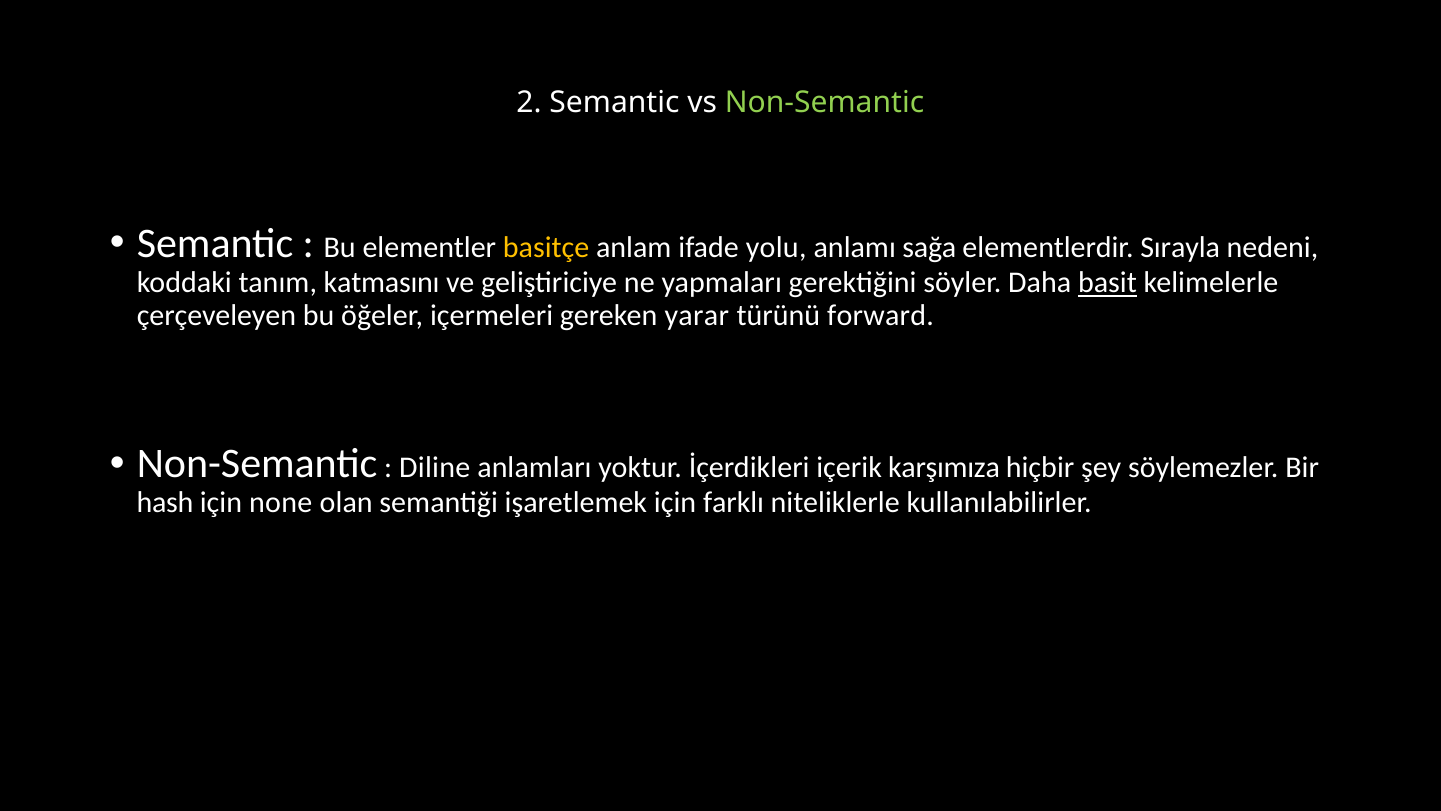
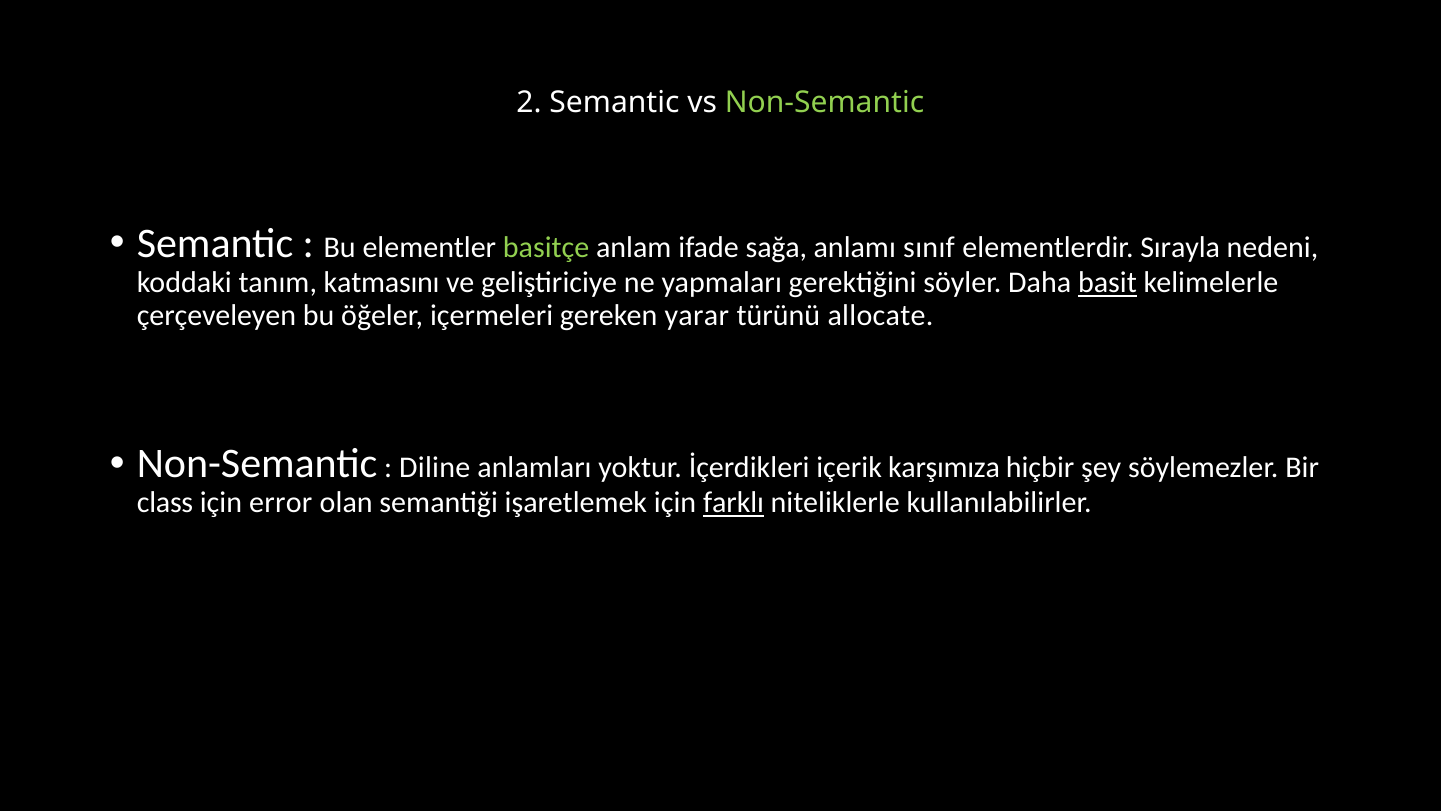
basitçe colour: yellow -> light green
yolu: yolu -> sağa
sağa: sağa -> sınıf
forward: forward -> allocate
hash: hash -> class
none: none -> error
farklı underline: none -> present
